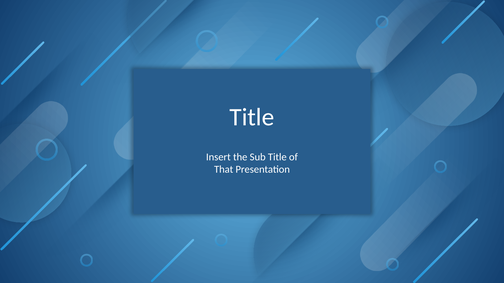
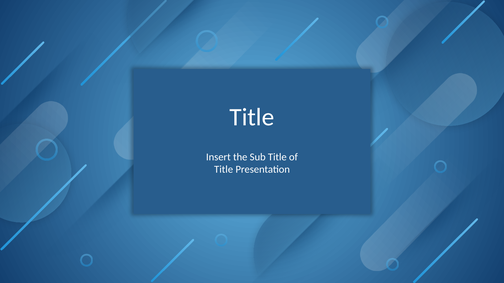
That at (224, 170): That -> Title
